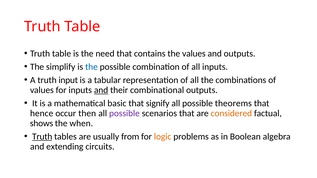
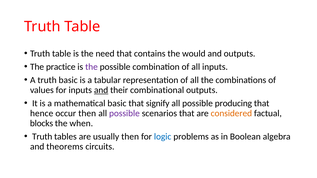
the values: values -> would
simplify: simplify -> practice
the at (91, 67) colour: blue -> purple
truth input: input -> basic
theorems: theorems -> producing
shows: shows -> blocks
Truth at (42, 137) underline: present -> none
usually from: from -> then
logic colour: orange -> blue
extending: extending -> theorems
